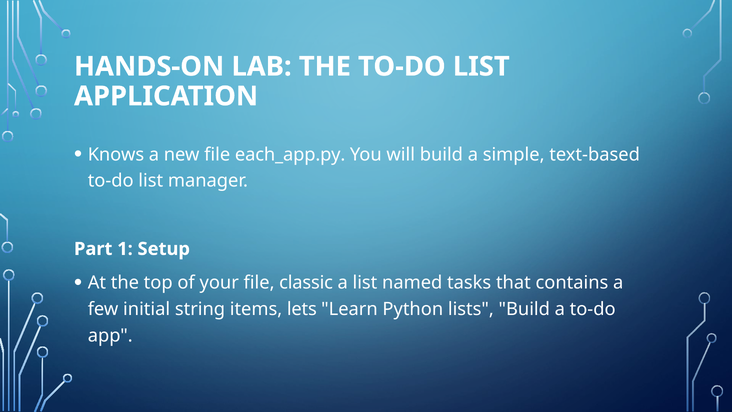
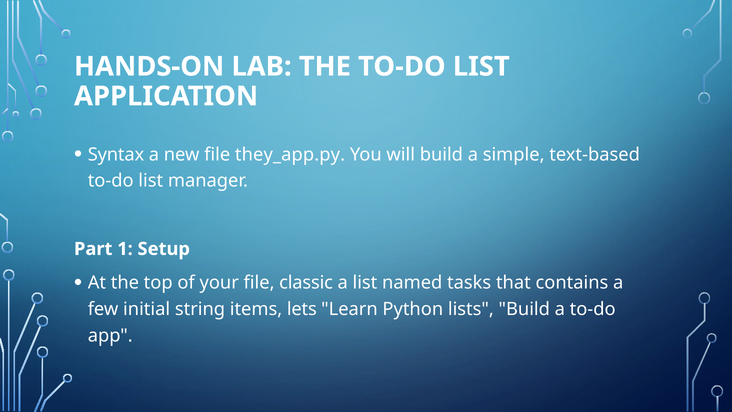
Knows: Knows -> Syntax
each_app.py: each_app.py -> they_app.py
